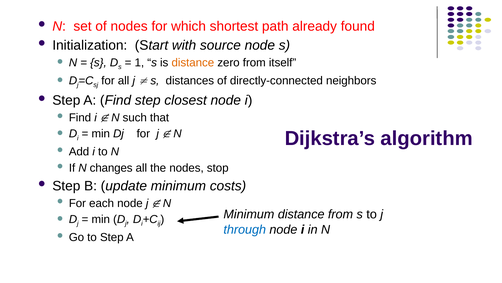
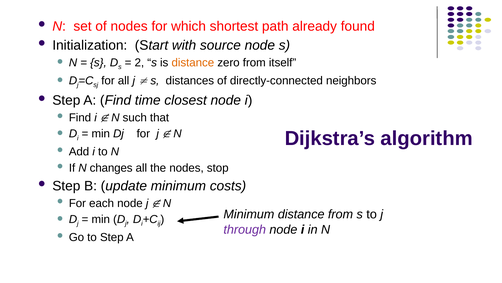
1: 1 -> 2
Find step: step -> time
through colour: blue -> purple
